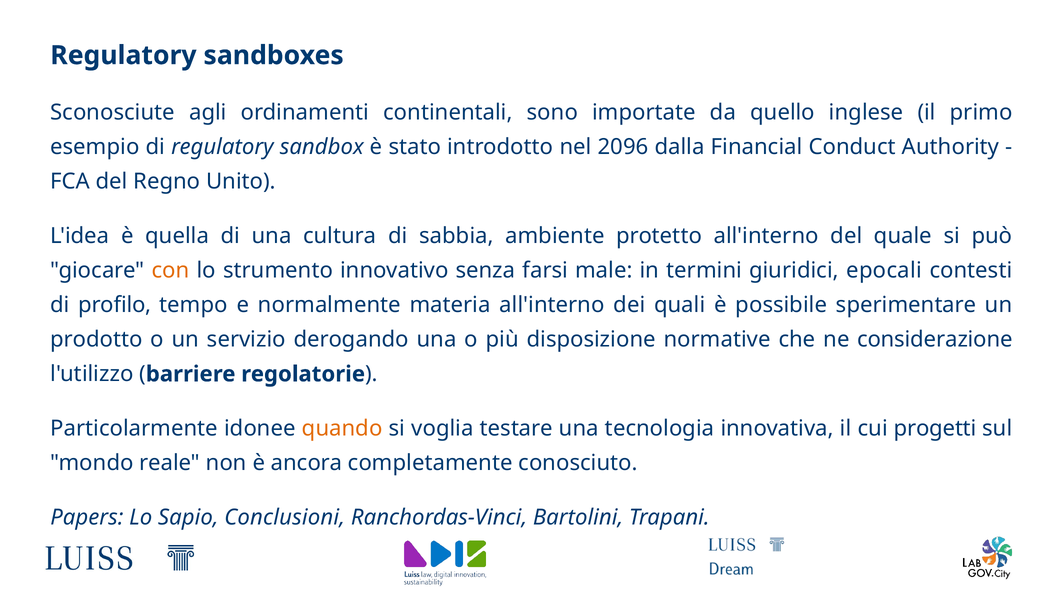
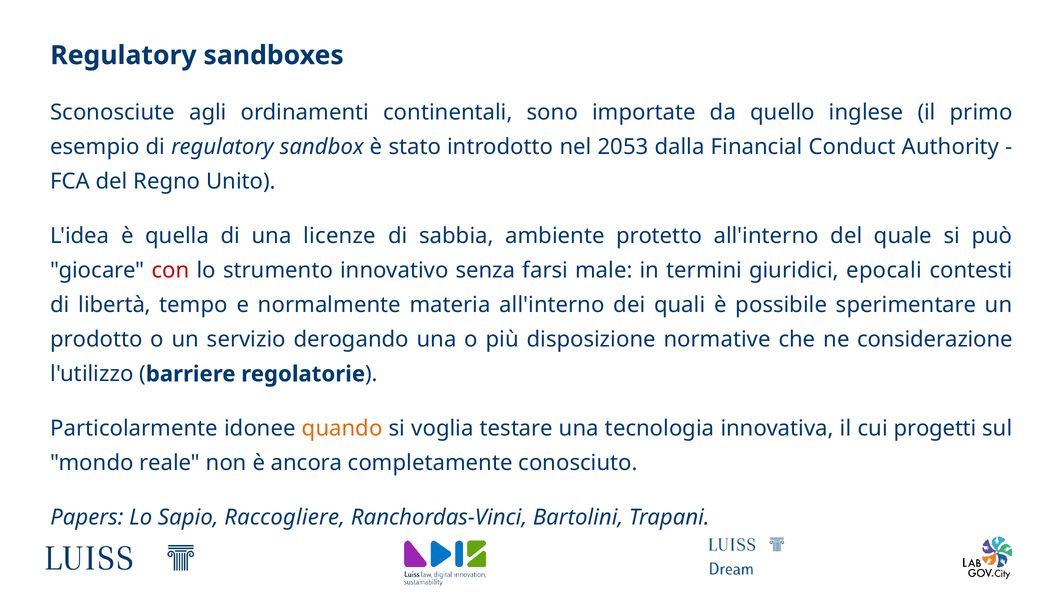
2096: 2096 -> 2053
cultura: cultura -> licenze
con colour: orange -> red
profilo: profilo -> libertà
Conclusioni: Conclusioni -> Raccogliere
